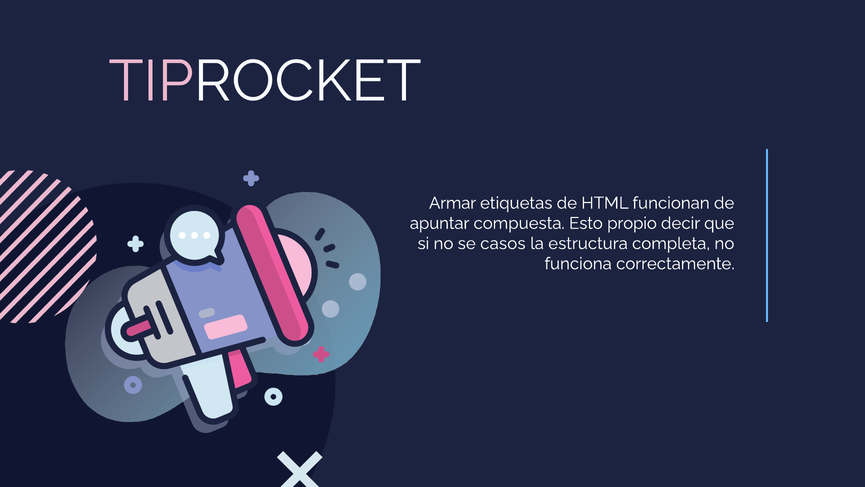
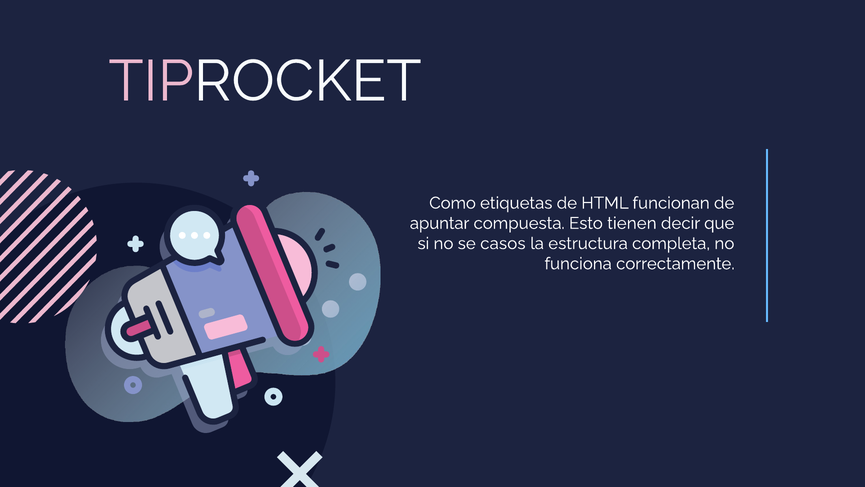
Armar: Armar -> Como
propio: propio -> tienen
